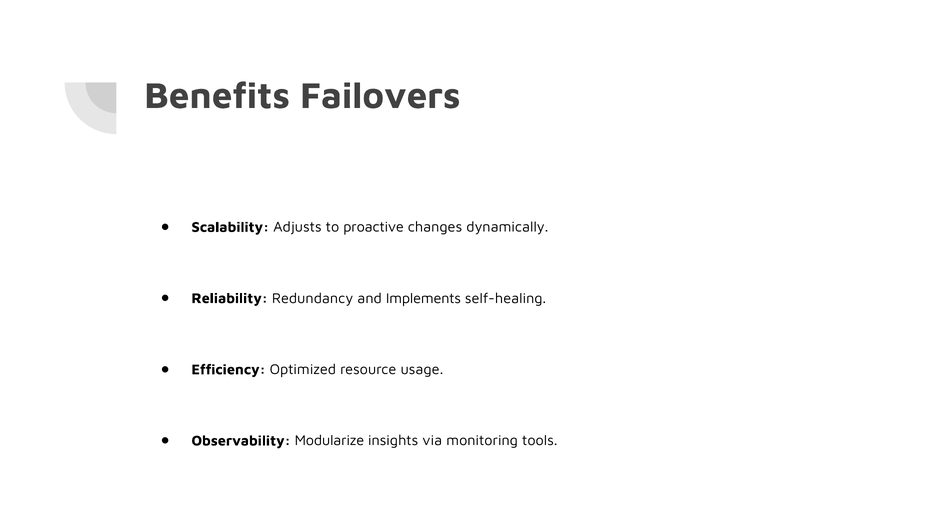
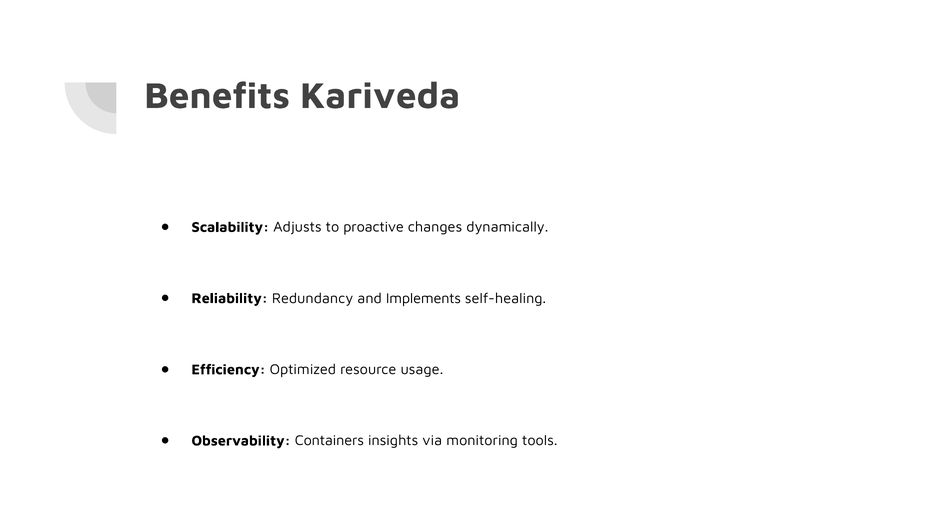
Failovers: Failovers -> Kariveda
Modularize: Modularize -> Containers
